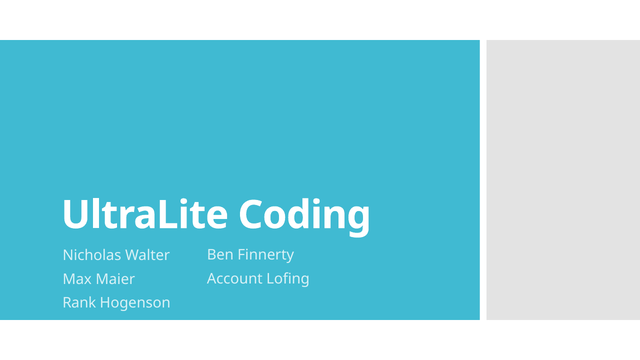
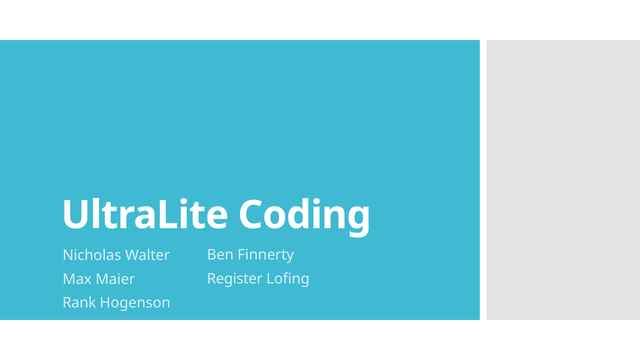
Account: Account -> Register
